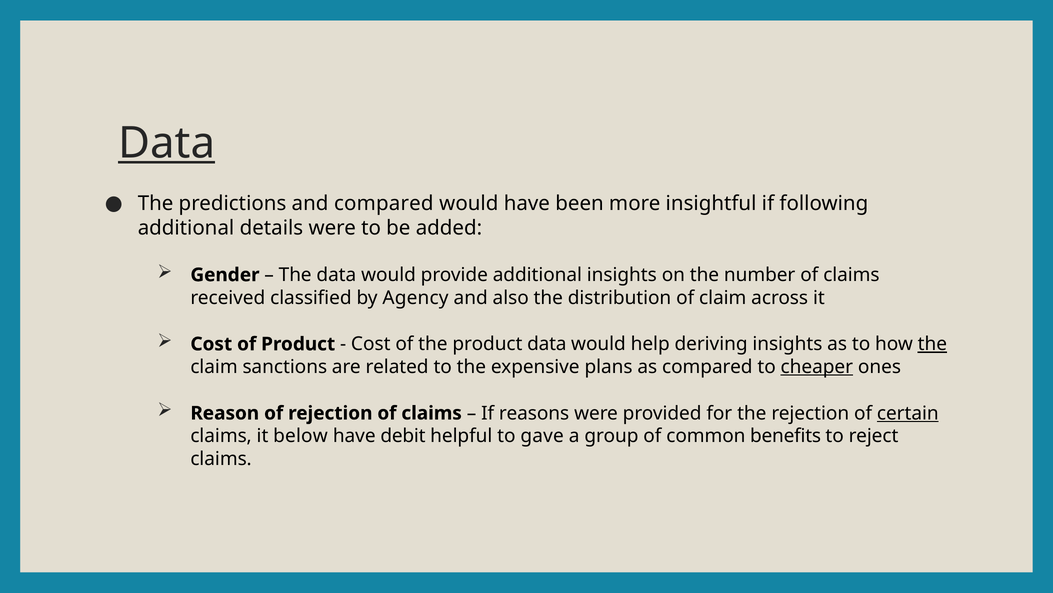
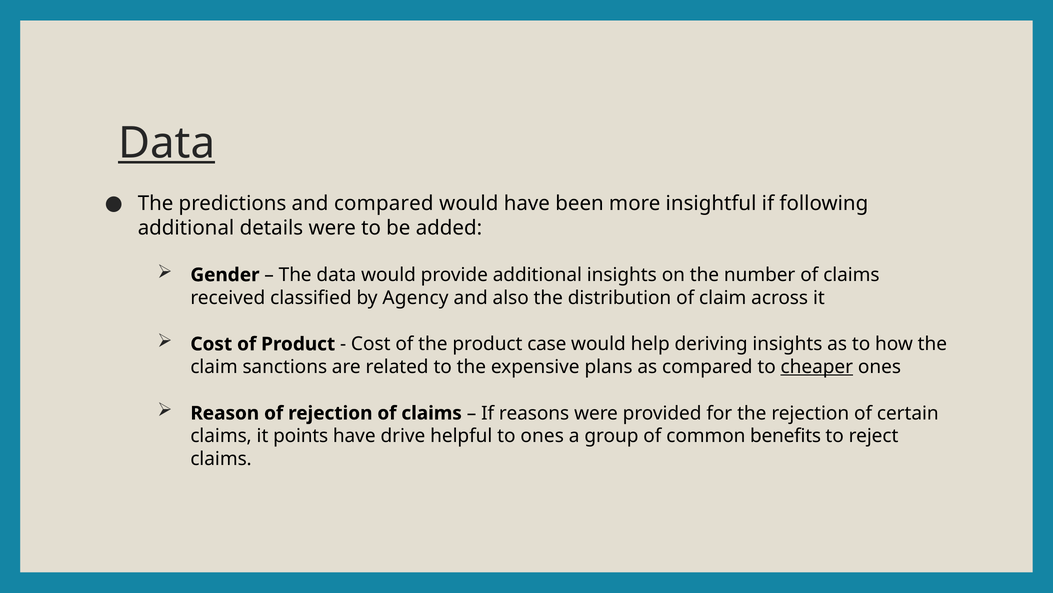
product data: data -> case
the at (932, 344) underline: present -> none
certain underline: present -> none
below: below -> points
debit: debit -> drive
to gave: gave -> ones
